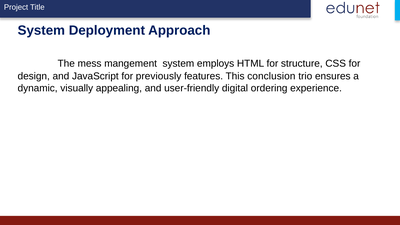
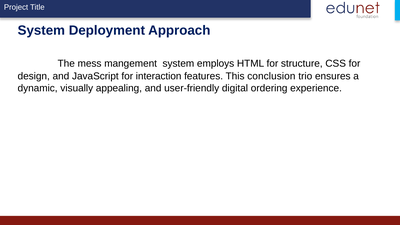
previously: previously -> interaction
